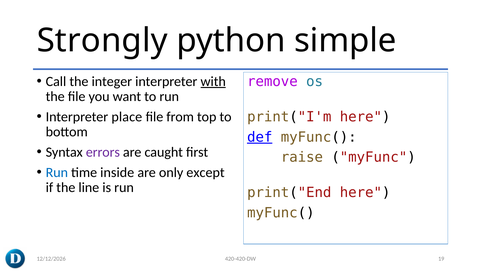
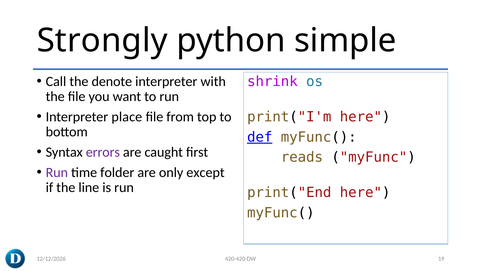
integer: integer -> denote
with underline: present -> none
remove: remove -> shrink
raise: raise -> reads
Run at (57, 172) colour: blue -> purple
inside: inside -> folder
